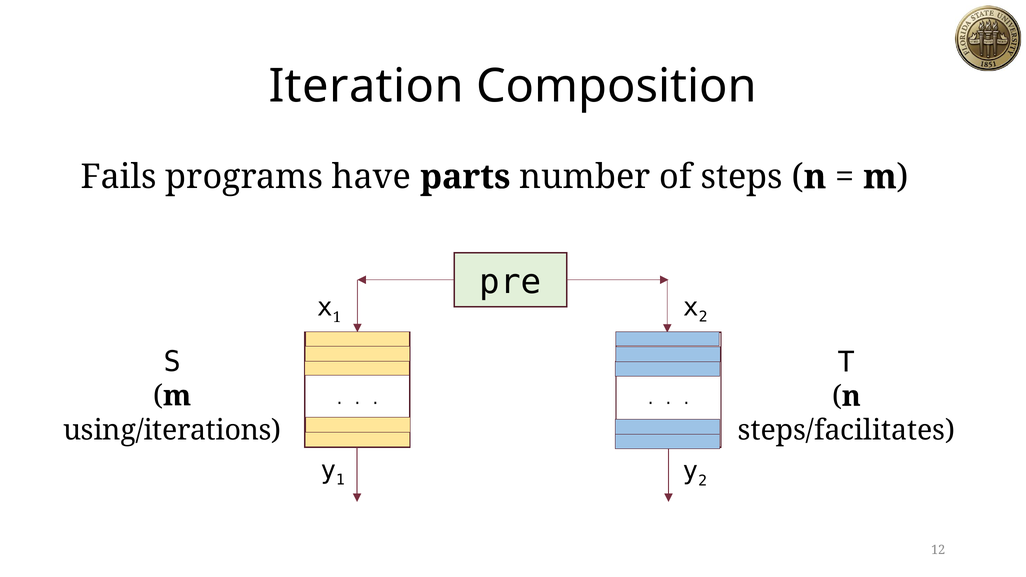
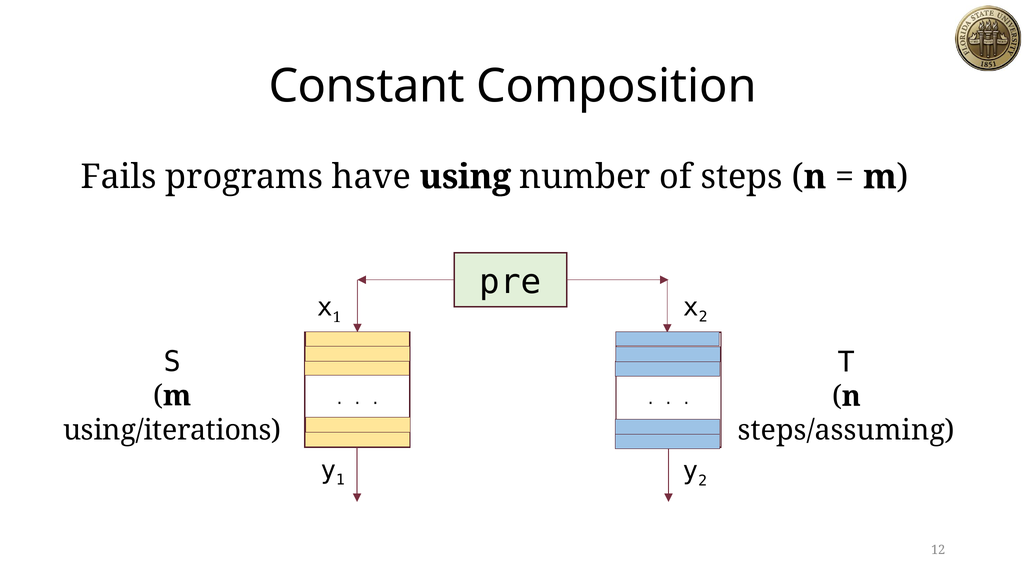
Iteration: Iteration -> Constant
parts: parts -> using
steps/facilitates: steps/facilitates -> steps/assuming
